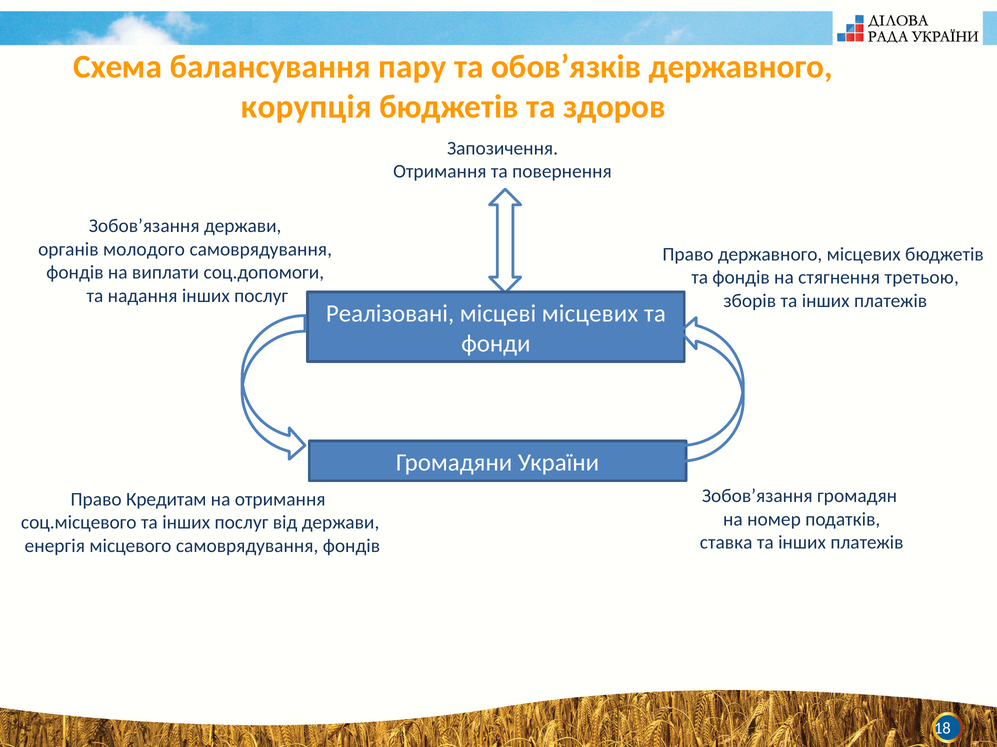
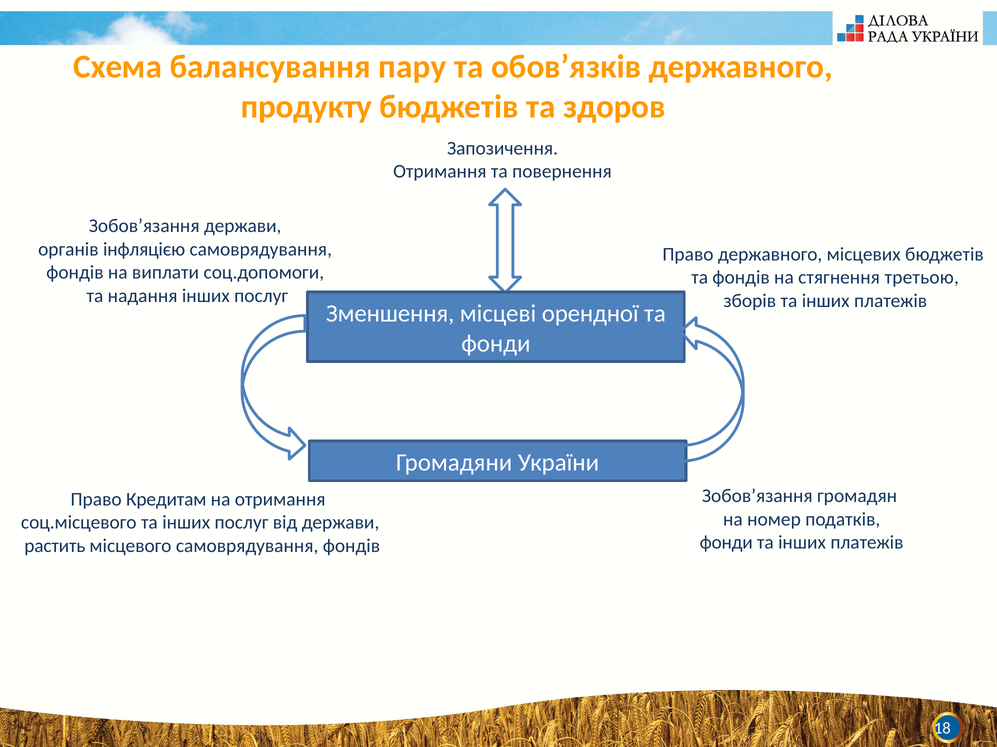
корупція: корупція -> продукту
молодого: молодого -> інфляцією
Реалізовані: Реалізовані -> Зменшення
місцеві місцевих: місцевих -> орендної
ставка at (726, 543): ставка -> фонди
енергія: енергія -> растить
